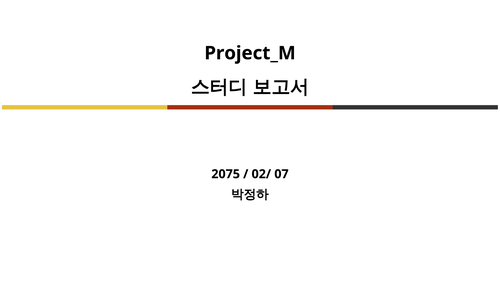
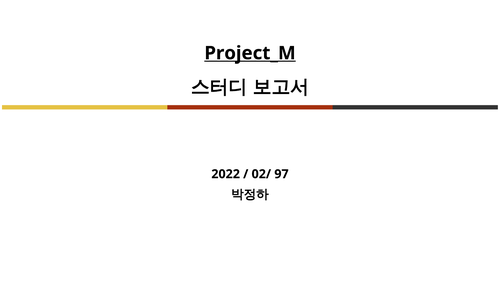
Project_M underline: none -> present
2075: 2075 -> 2022
07: 07 -> 97
